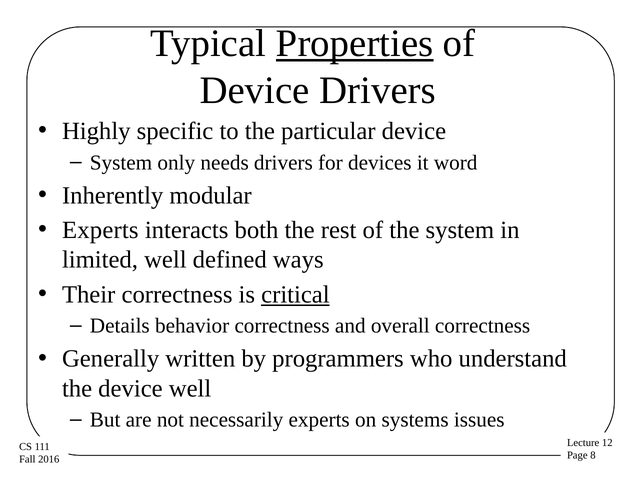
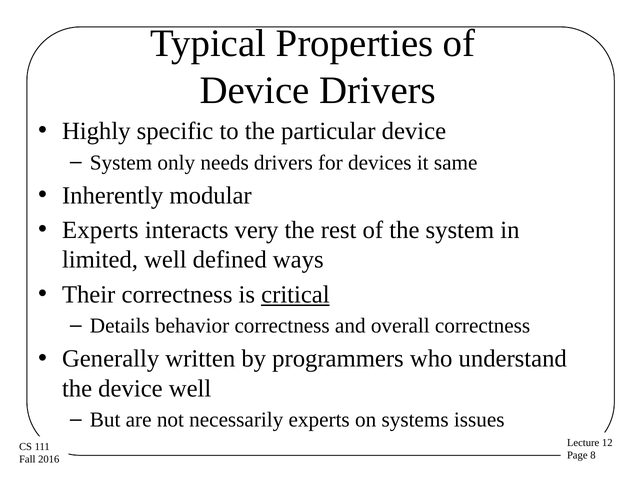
Properties underline: present -> none
word: word -> same
both: both -> very
